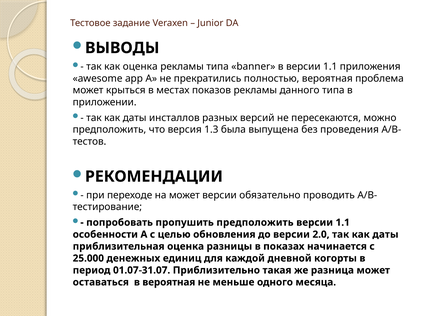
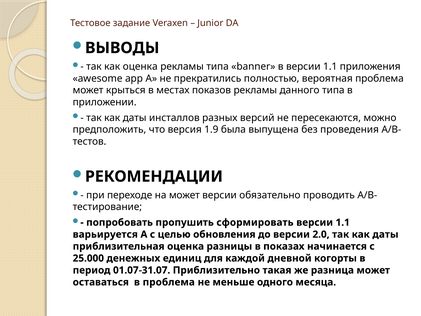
1.3: 1.3 -> 1.9
пропушить предположить: предположить -> сформировать
особенности: особенности -> варьируется
в вероятная: вероятная -> проблема
